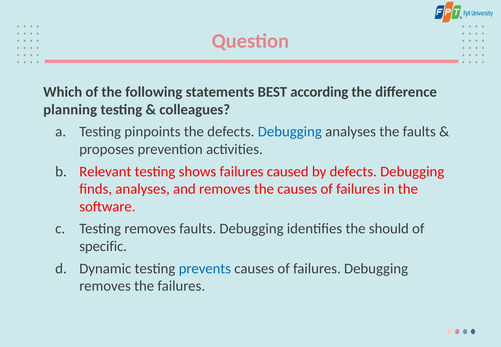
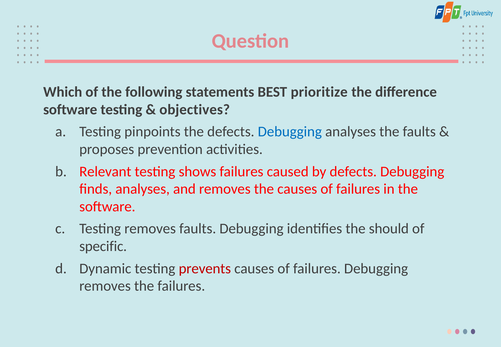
according: according -> prioritize
planning at (70, 109): planning -> software
colleagues: colleagues -> objectives
prevents colour: blue -> red
